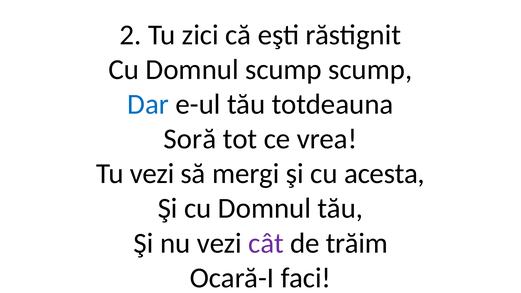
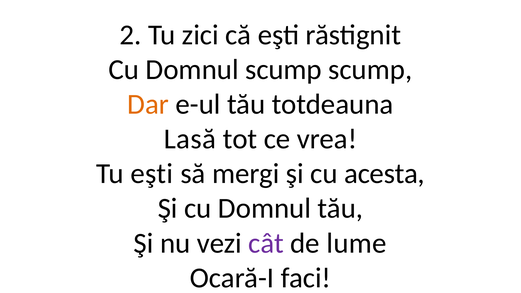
Dar colour: blue -> orange
Soră: Soră -> Lasă
Tu vezi: vezi -> eşti
trăim: trăim -> lume
